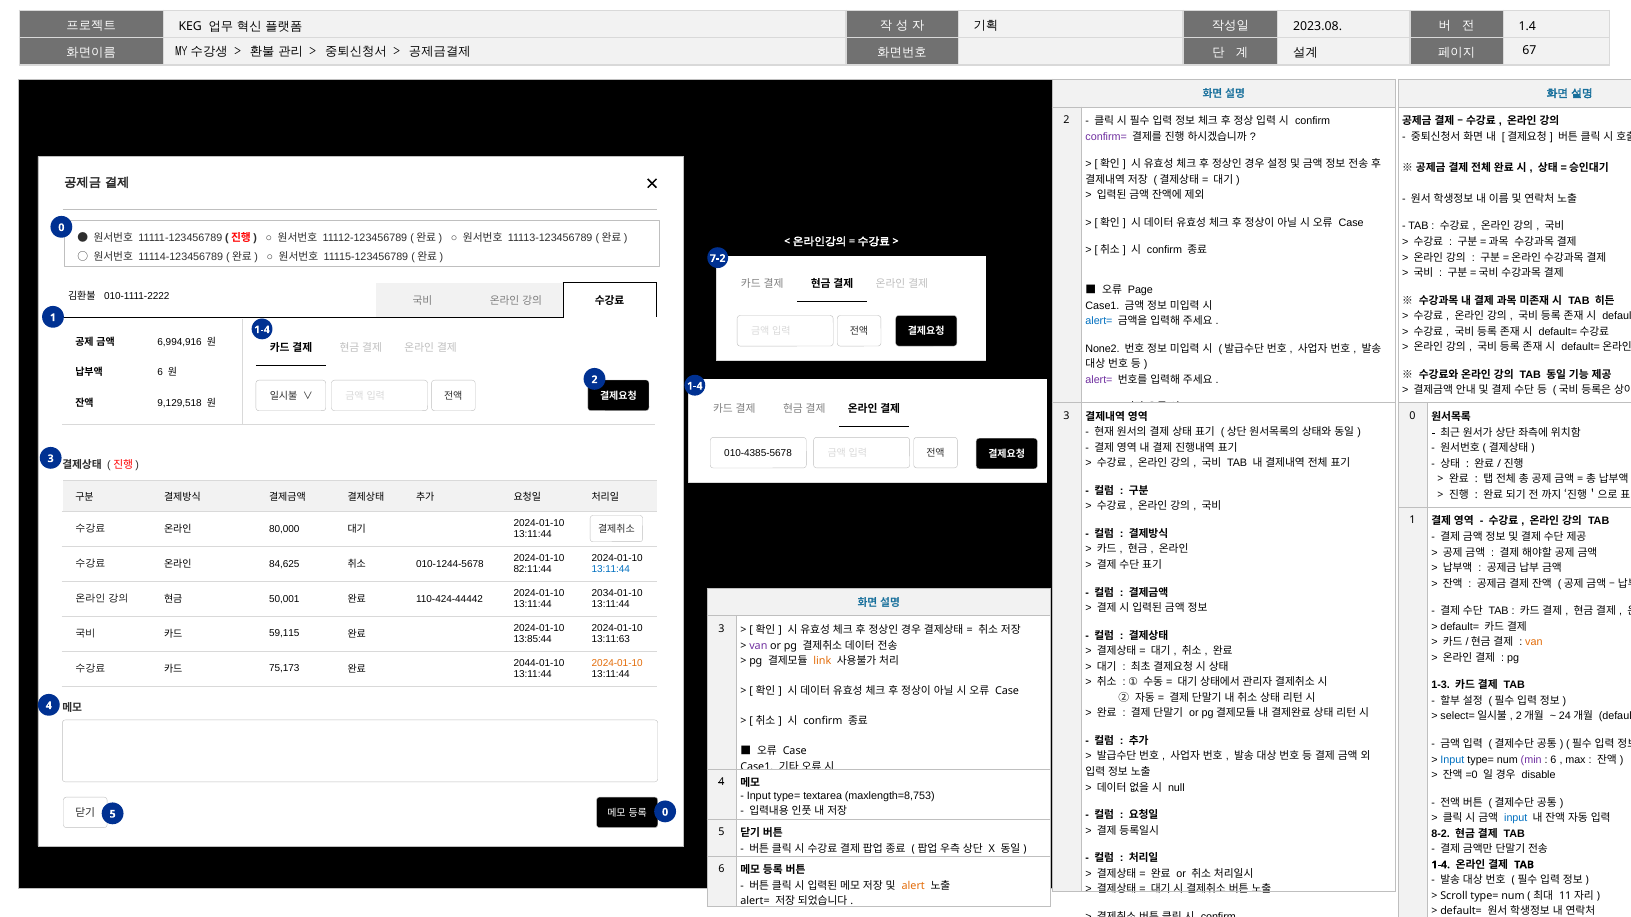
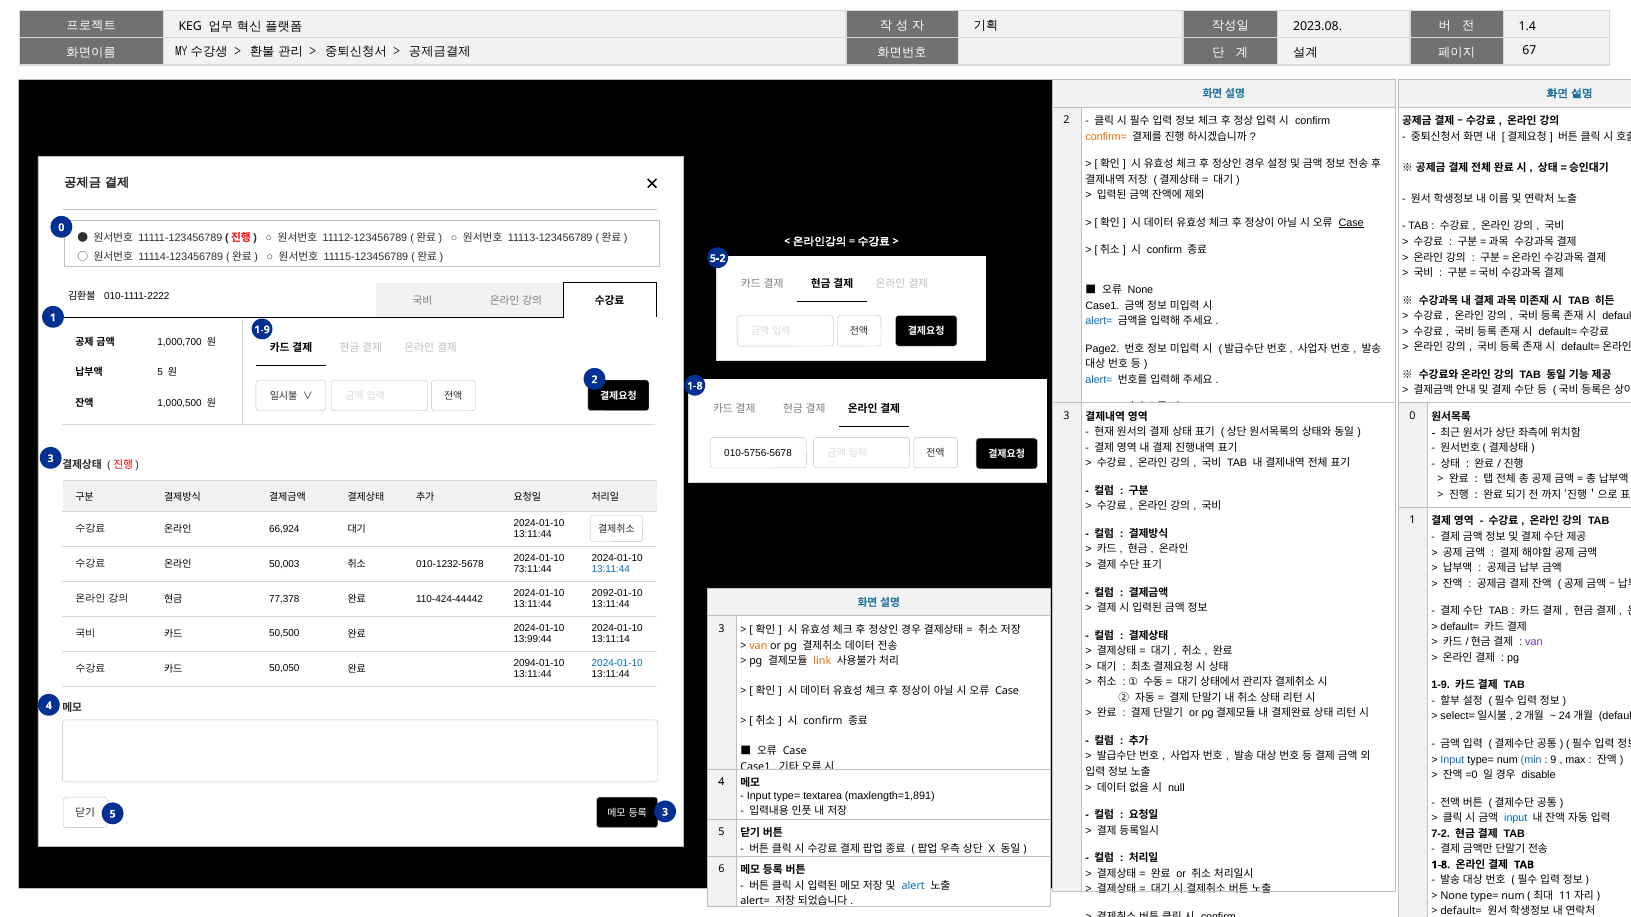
confirm= at (1106, 137) colour: purple -> orange
Case at (1351, 223) underline: none -> present
7-2: 7-2 -> 5-2
Page at (1140, 290): Page -> None
1-4 at (262, 330): 1-4 -> 1-9
6,994,916: 6,994,916 -> 1,000,700
None2: None2 -> Page2
6 at (160, 373): 6 -> 5
alert= at (1099, 380) colour: purple -> blue
1-4 at (695, 386): 1-4 -> 1-8
9,129,518: 9,129,518 -> 1,000,500
010-4385-5678: 010-4385-5678 -> 010-5756-5678
80,000: 80,000 -> 66,924
84,625: 84,625 -> 50,003
010-1244-5678: 010-1244-5678 -> 010-1232-5678
82:11:44: 82:11:44 -> 73:11:44
2034-01-10: 2034-01-10 -> 2092-01-10
50,001: 50,001 -> 77,378
59,115: 59,115 -> 50,500
13:85:44: 13:85:44 -> 13:99:44
13:11:63: 13:11:63 -> 13:11:14
van at (1534, 642) colour: orange -> purple
van at (758, 646) colour: purple -> orange
2044-01-10: 2044-01-10 -> 2094-01-10
2024-01-10 at (617, 663) colour: orange -> blue
75,173: 75,173 -> 50,050
1-3 at (1441, 686): 1-3 -> 1-9
min colour: purple -> blue
6 at (1553, 760): 6 -> 9
maxlength=8,753: maxlength=8,753 -> maxlength=1,891
5 0: 0 -> 3
8-2: 8-2 -> 7-2
1-4 at (1441, 865): 1-4 -> 1-8
alert colour: orange -> blue
Scroll at (1454, 896): Scroll -> None
